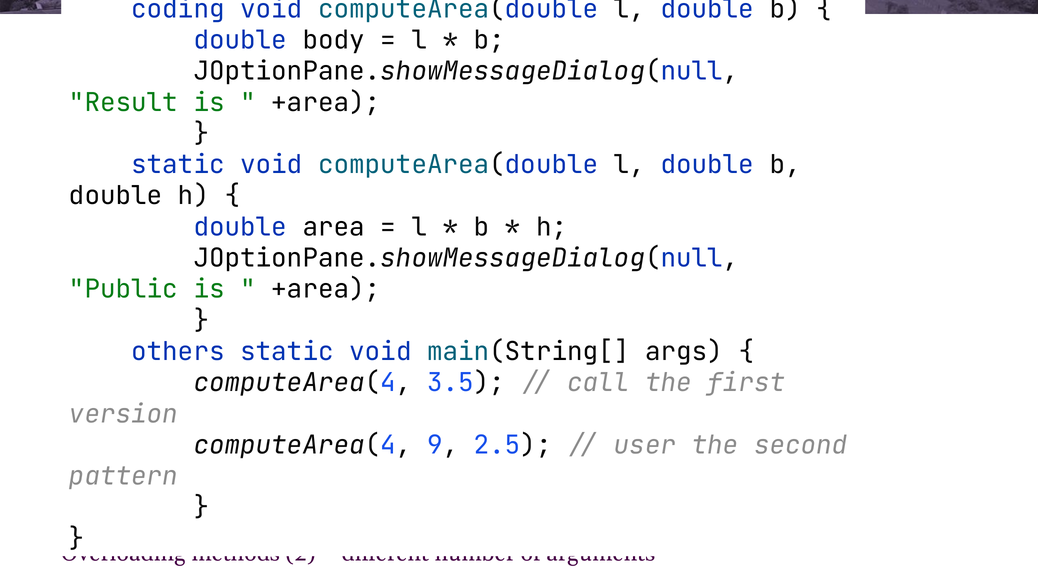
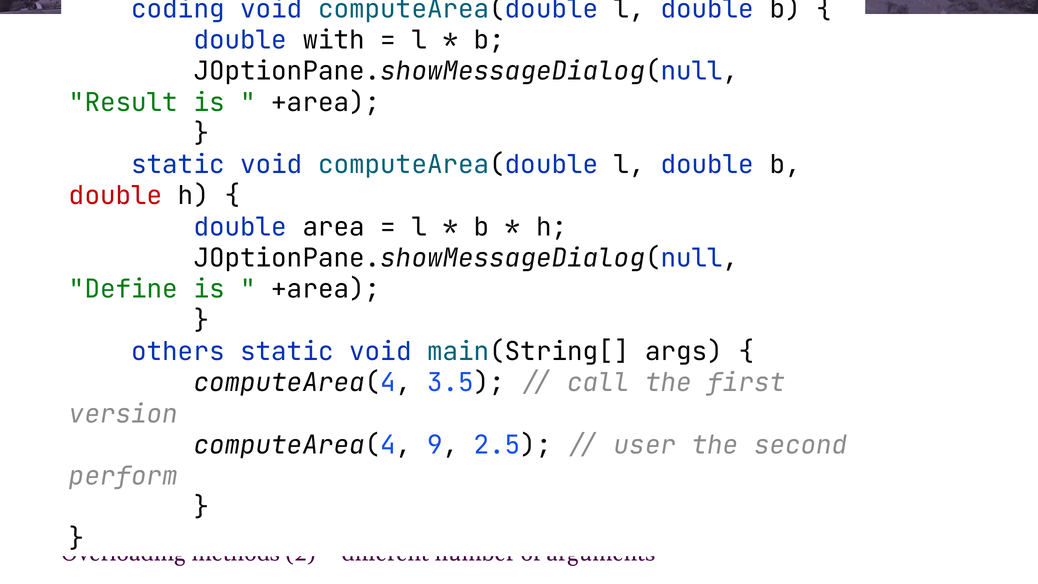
body: body -> with
double at (116, 196) colour: black -> red
Public: Public -> Define
pattern: pattern -> perform
